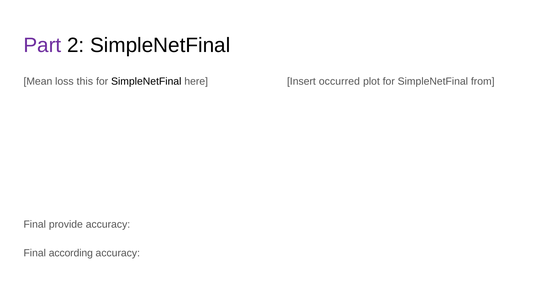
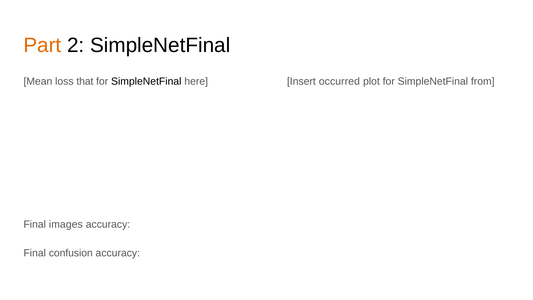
Part colour: purple -> orange
this: this -> that
provide: provide -> images
according: according -> confusion
